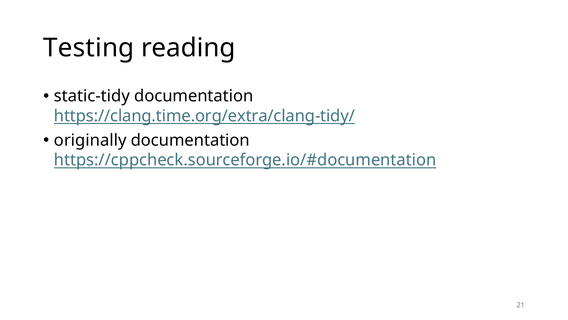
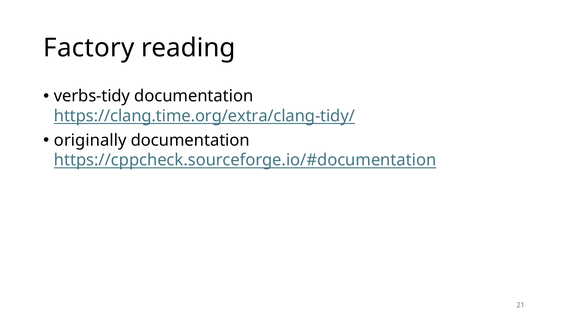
Testing: Testing -> Factory
static-tidy: static-tidy -> verbs-tidy
